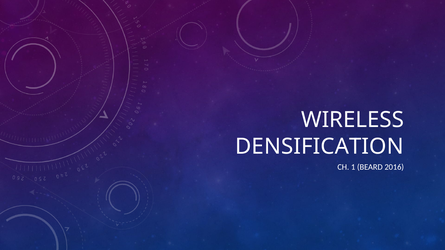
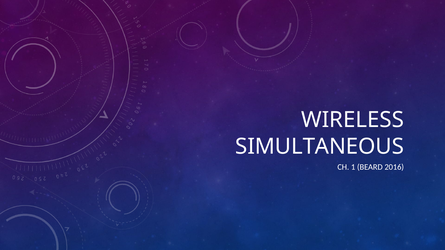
DENSIFICATION: DENSIFICATION -> SIMULTANEOUS
